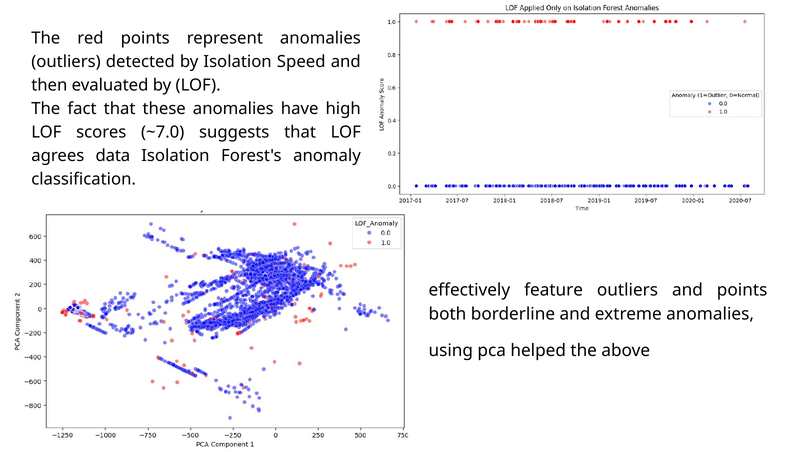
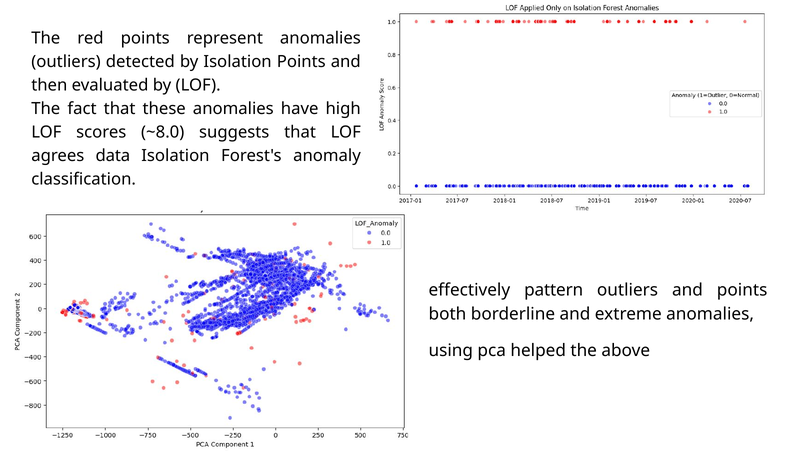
Isolation Speed: Speed -> Points
~7.0: ~7.0 -> ~8.0
feature: feature -> pattern
